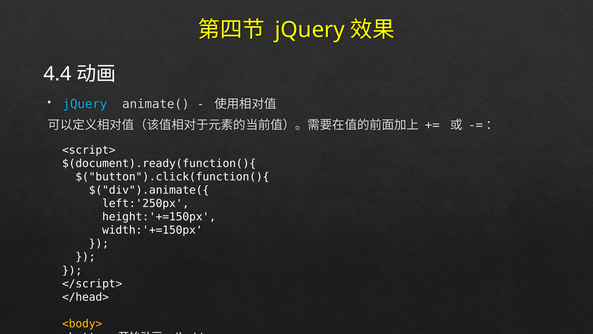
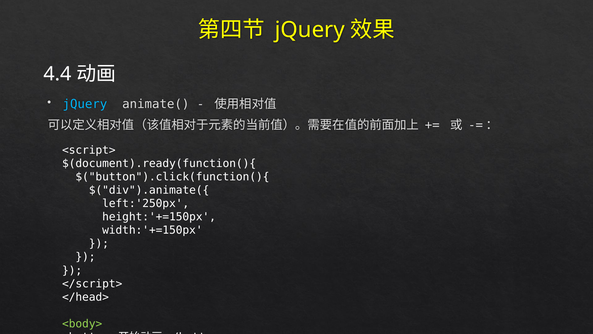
<body> colour: yellow -> light green
